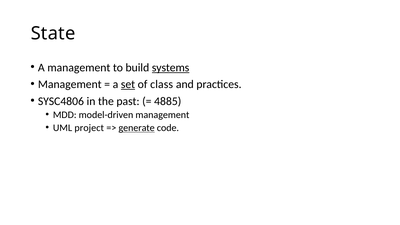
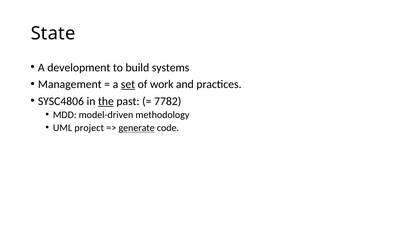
A management: management -> development
systems underline: present -> none
class: class -> work
the underline: none -> present
4885: 4885 -> 7782
model-driven management: management -> methodology
